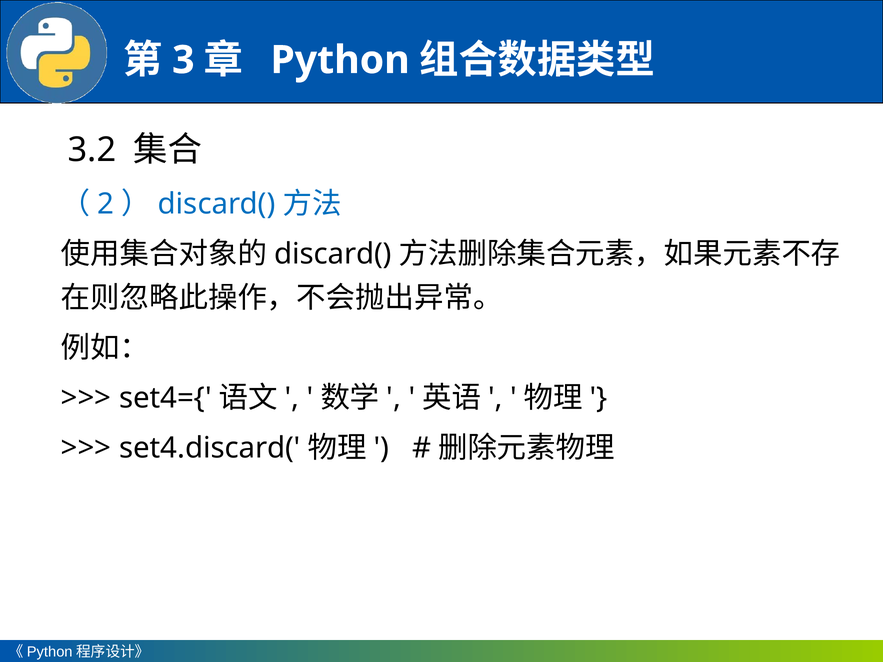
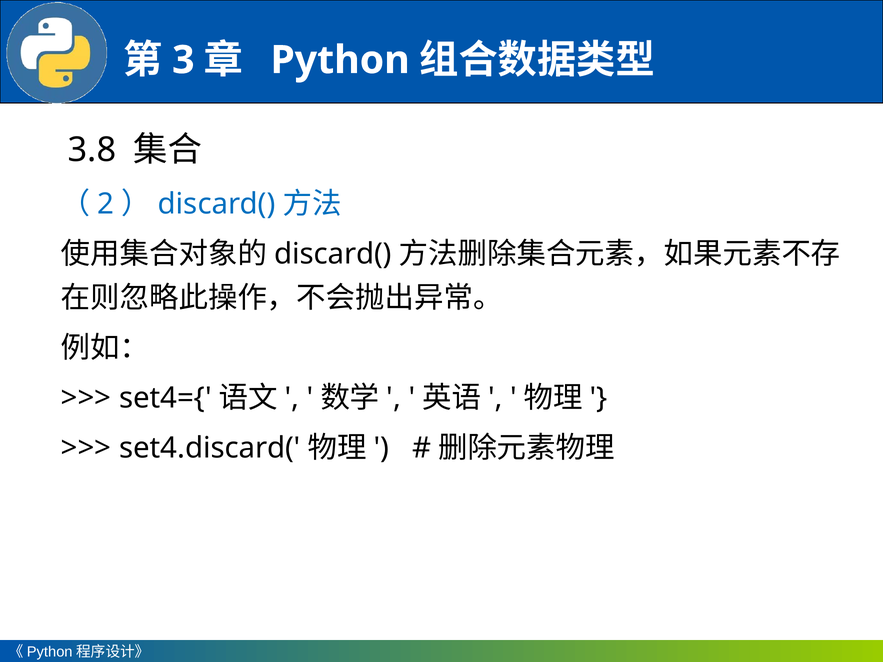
3.2: 3.2 -> 3.8
